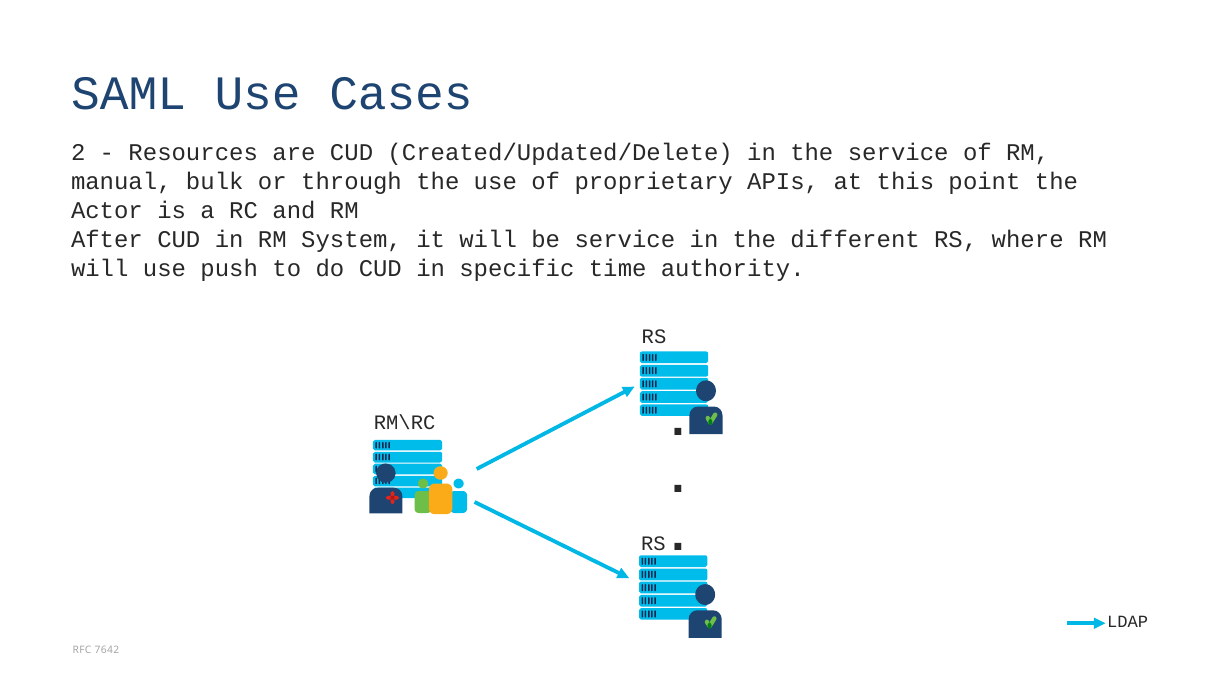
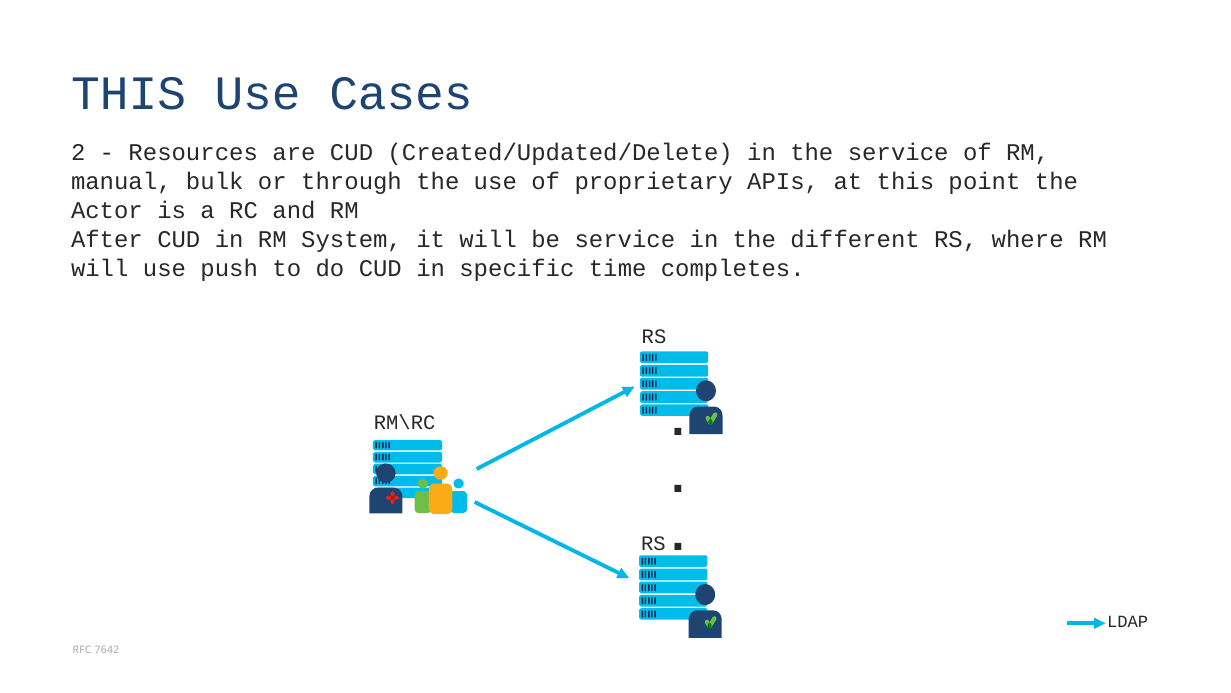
SAML at (129, 93): SAML -> THIS
authority: authority -> completes
